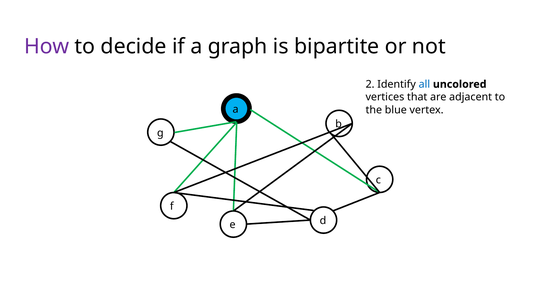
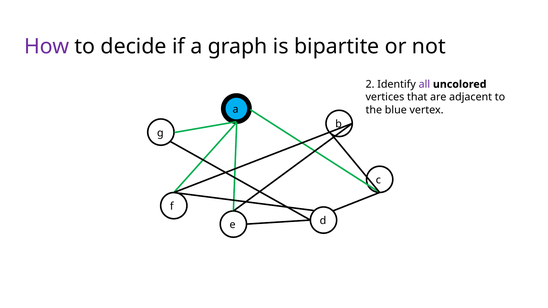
all colour: blue -> purple
